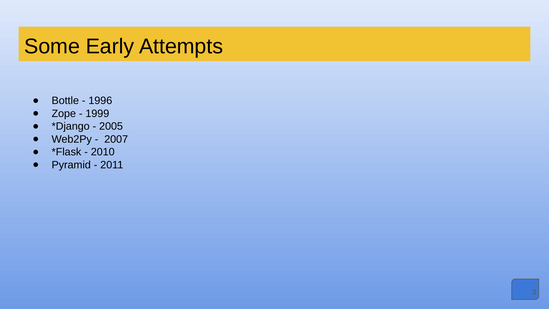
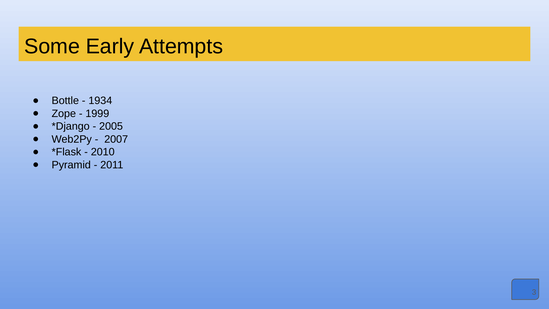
1996: 1996 -> 1934
